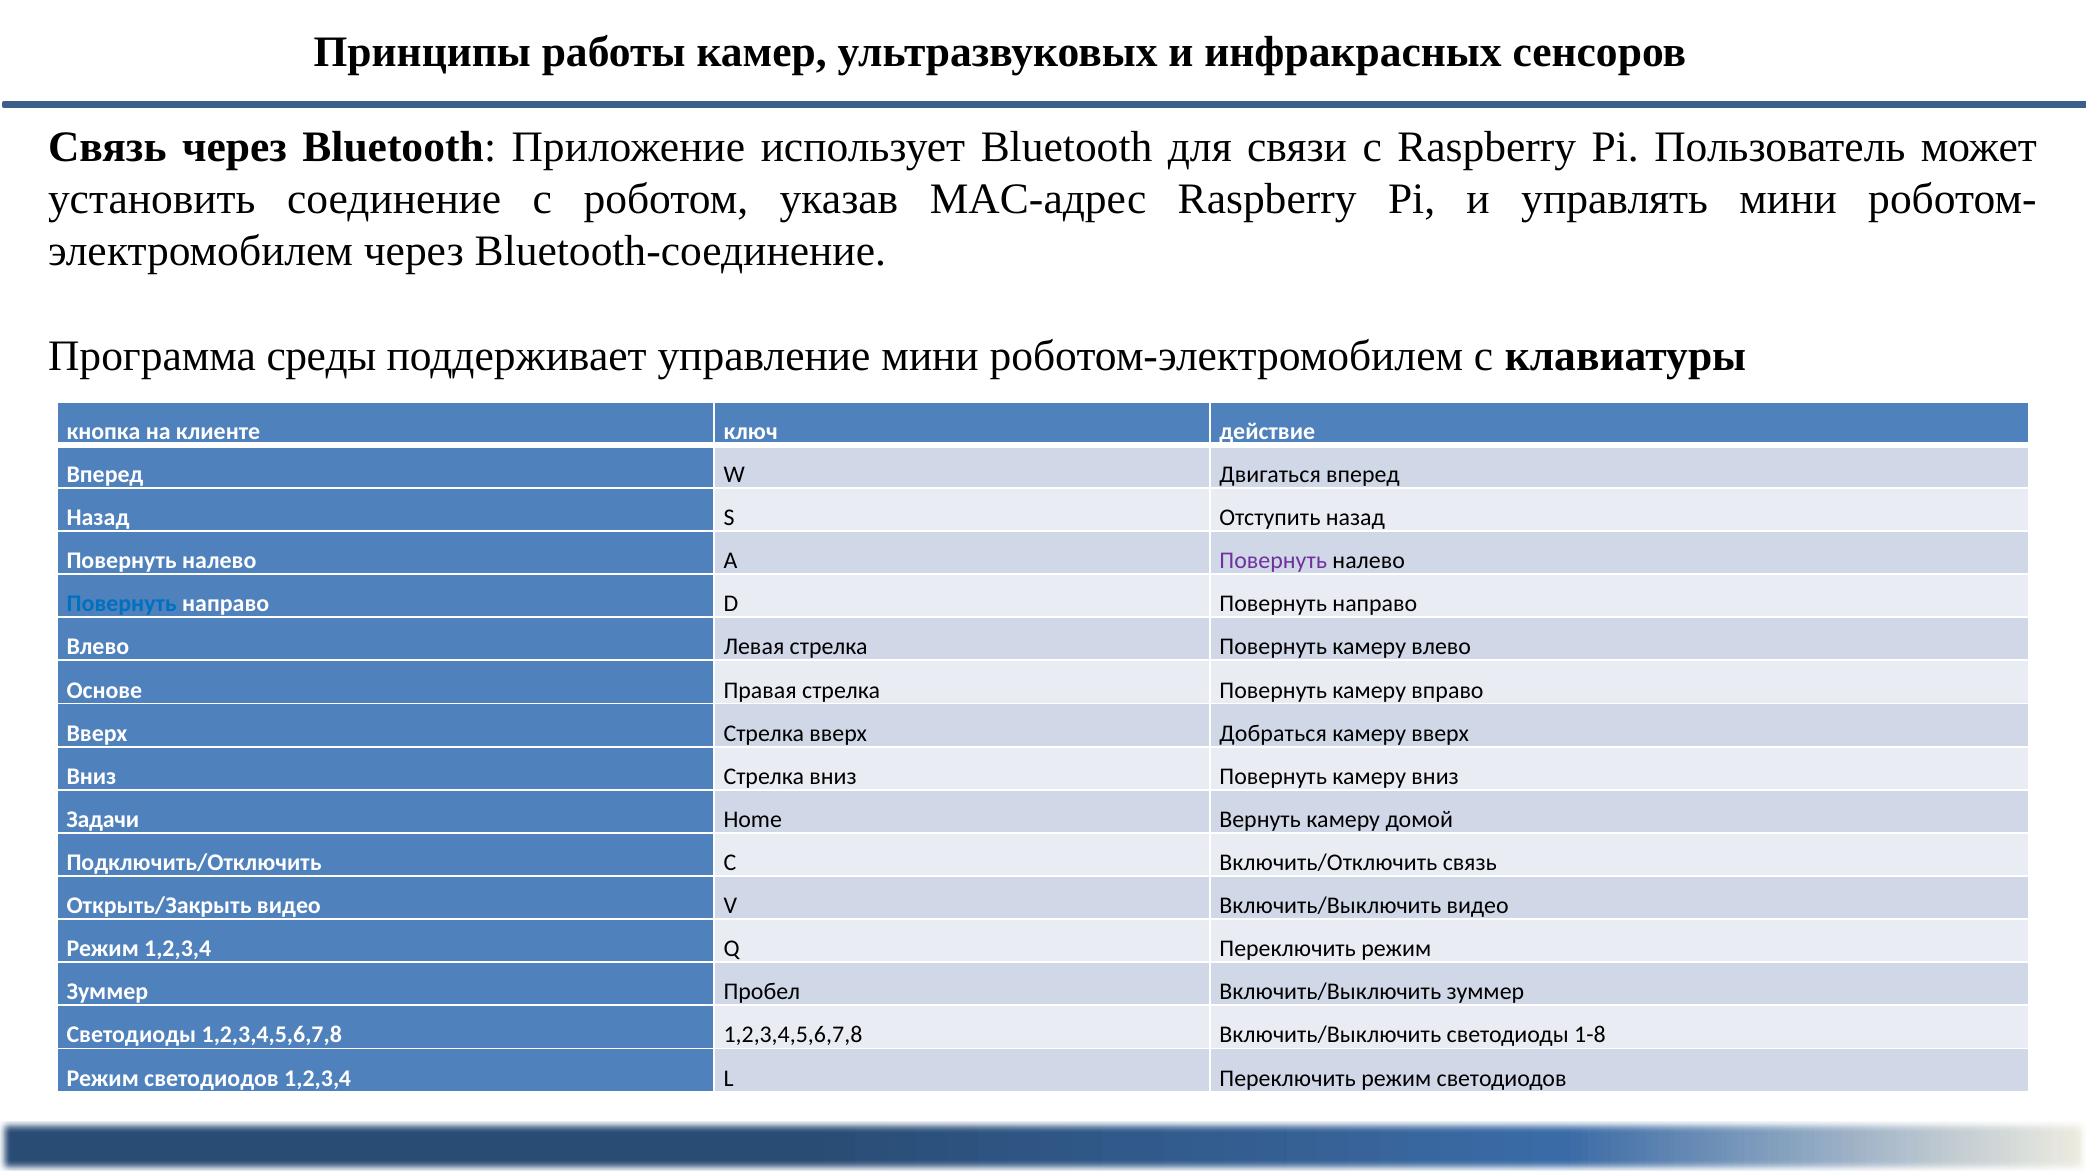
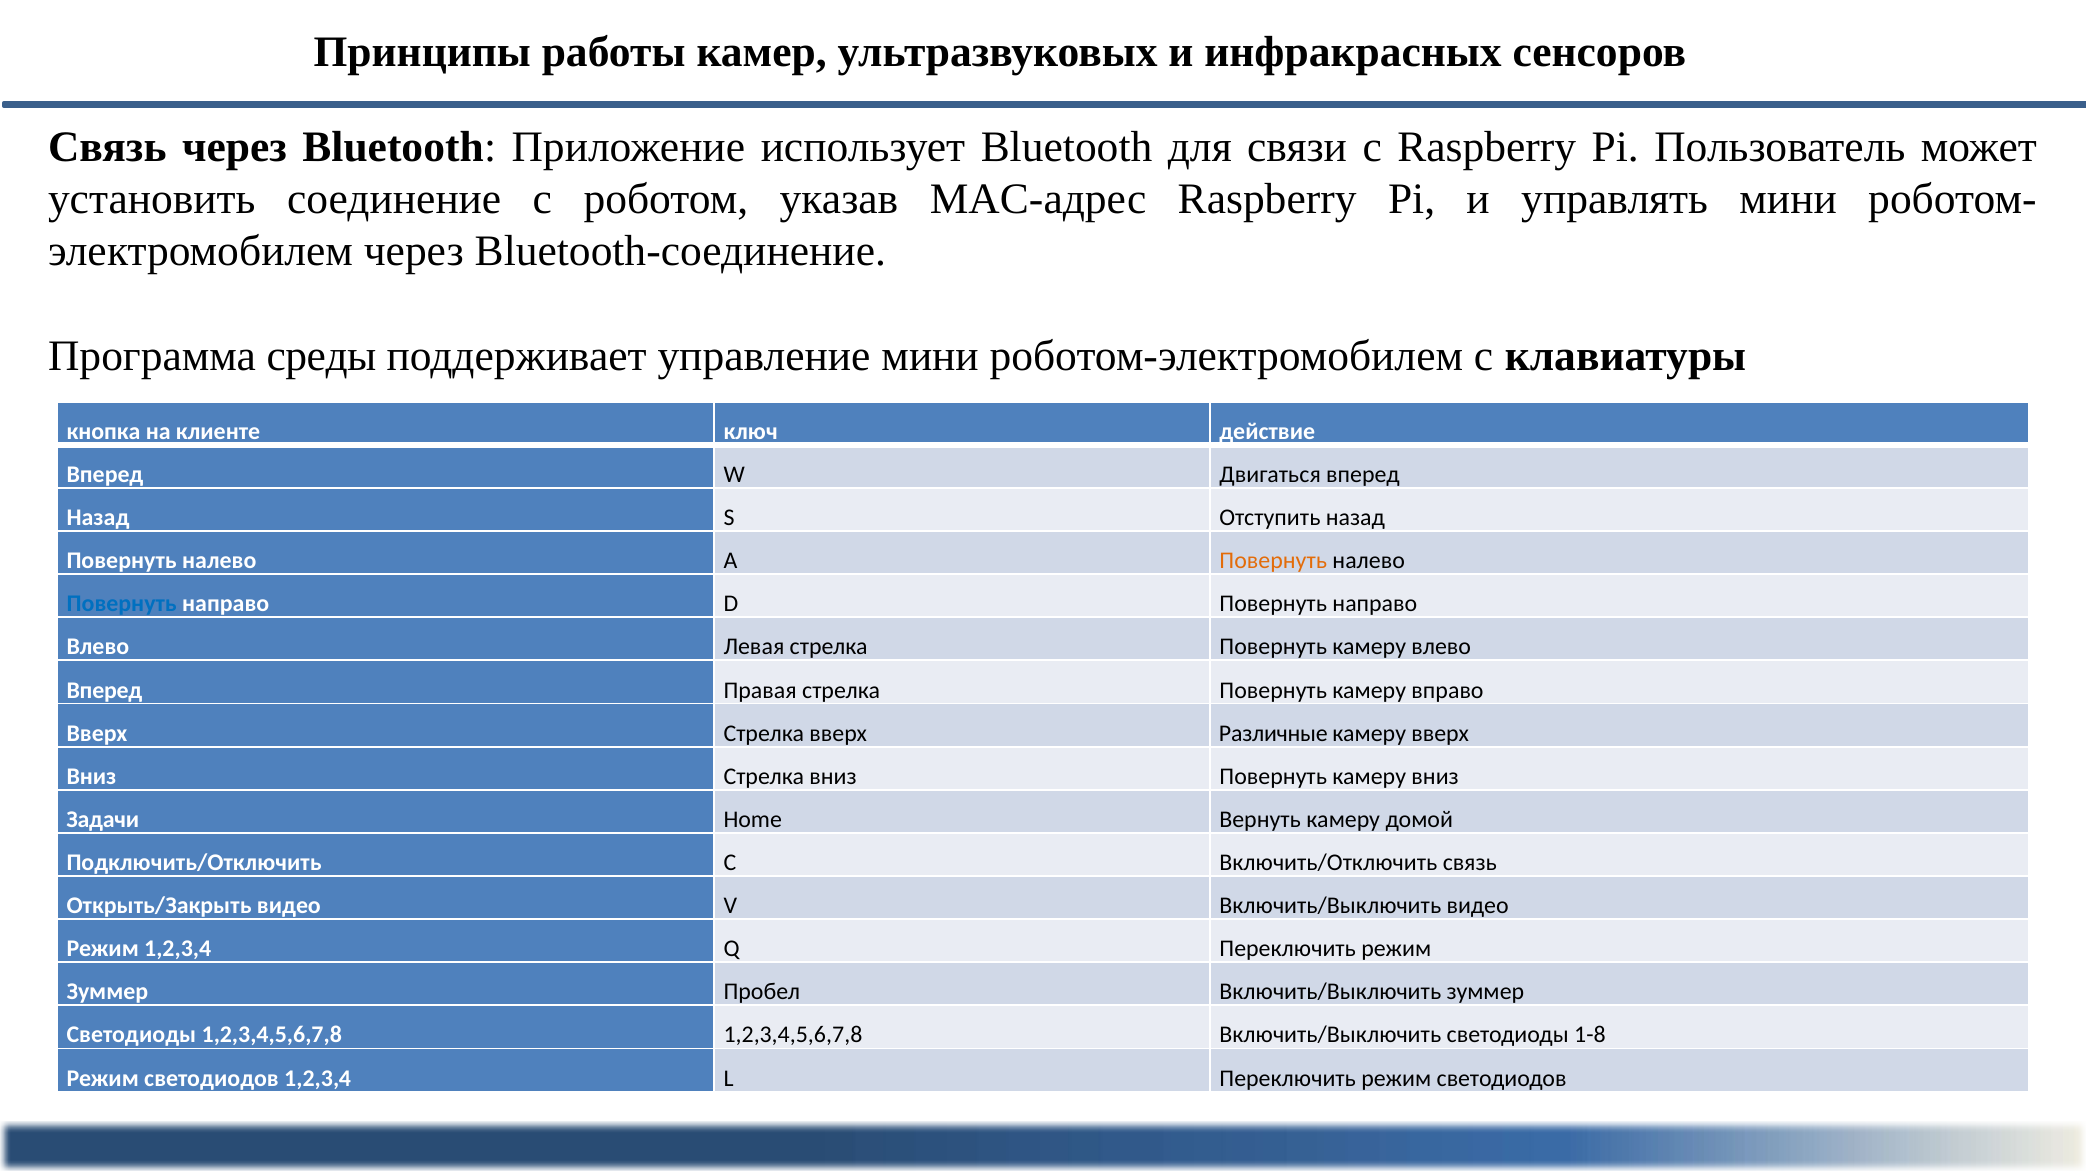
Повернуть at (1273, 561) colour: purple -> orange
Основе at (104, 690): Основе -> Вперед
Добраться: Добраться -> Различные
